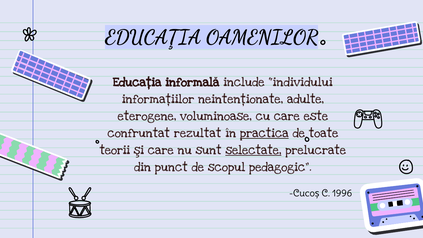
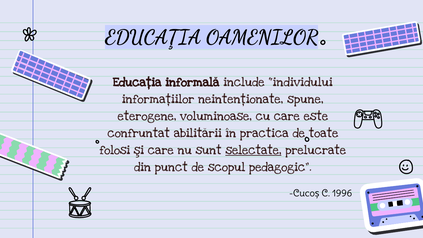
adulte: adulte -> spune
rezultat: rezultat -> abilitării
practica underline: present -> none
teorii: teorii -> folosi
